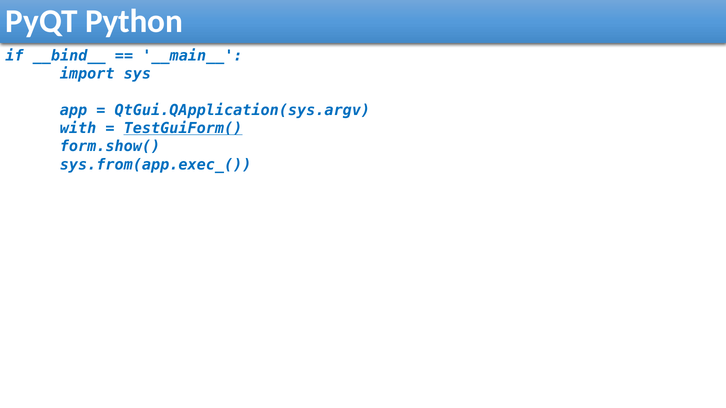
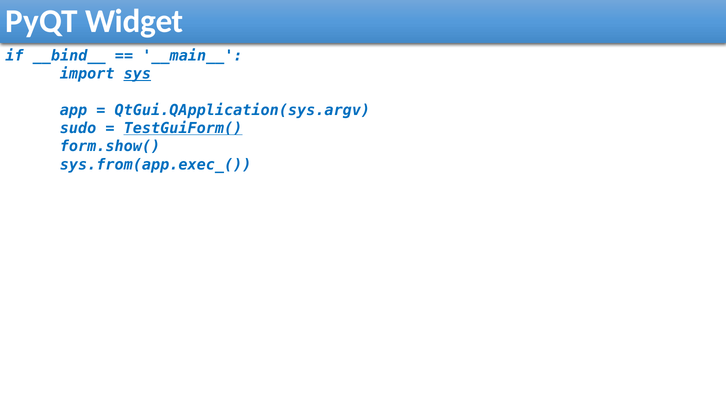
Python: Python -> Widget
sys underline: none -> present
with: with -> sudo
